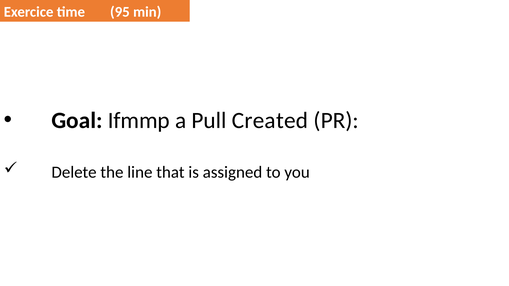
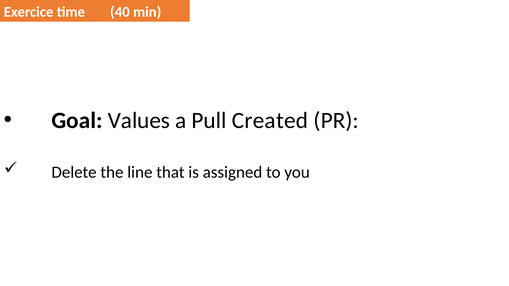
95: 95 -> 40
Ifmmp: Ifmmp -> Values
